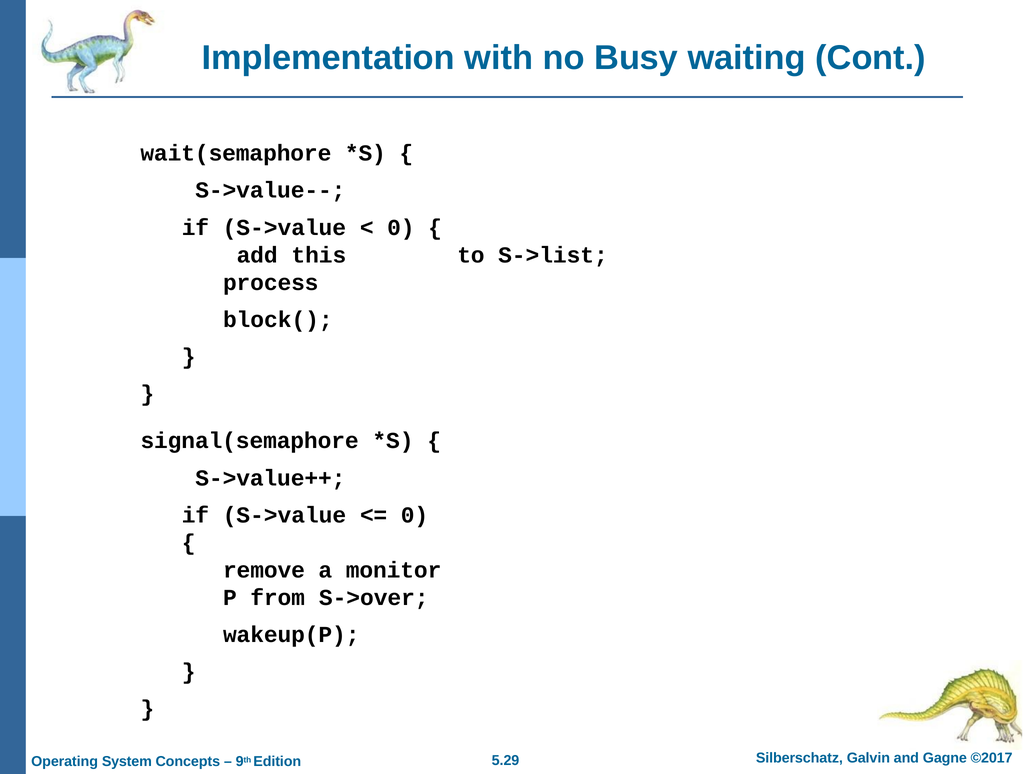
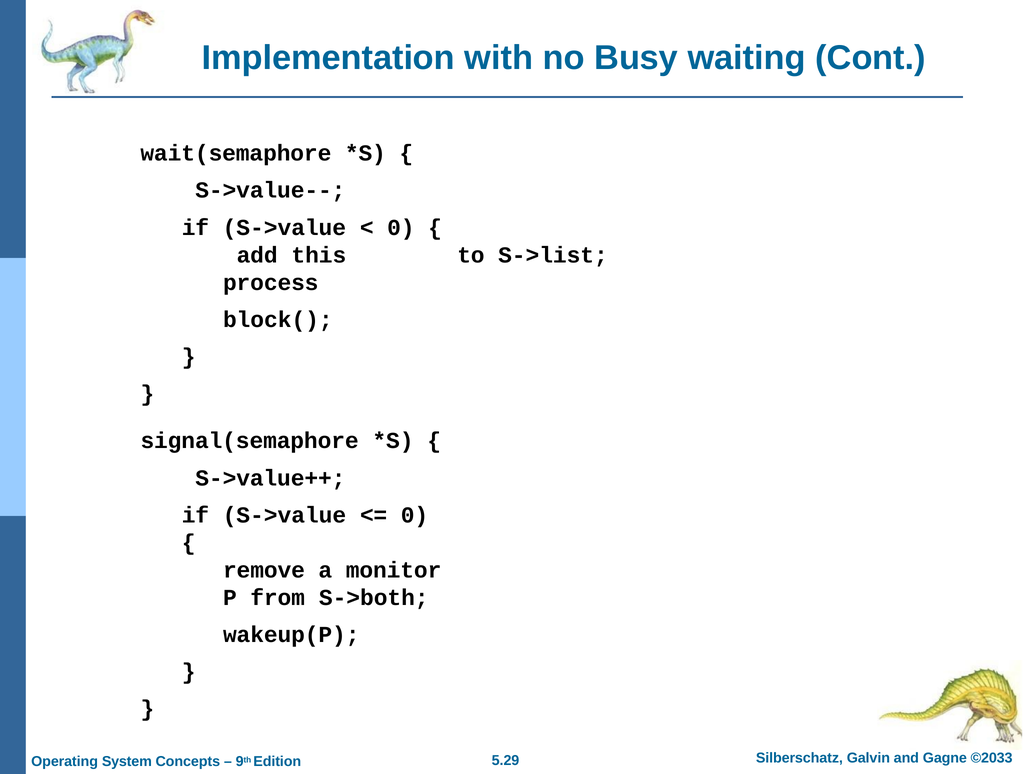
S->over: S->over -> S->both
©2017: ©2017 -> ©2033
